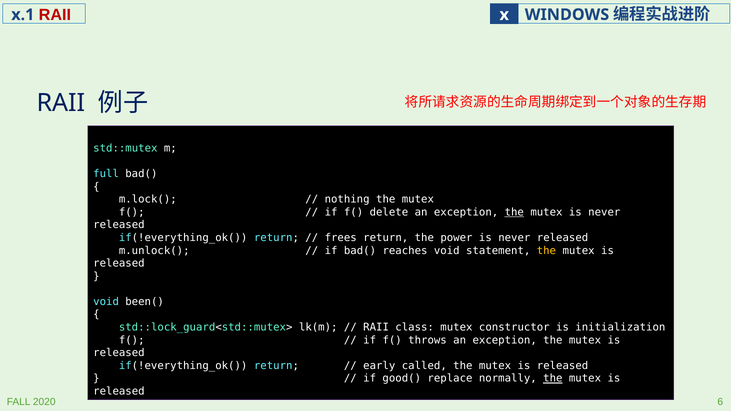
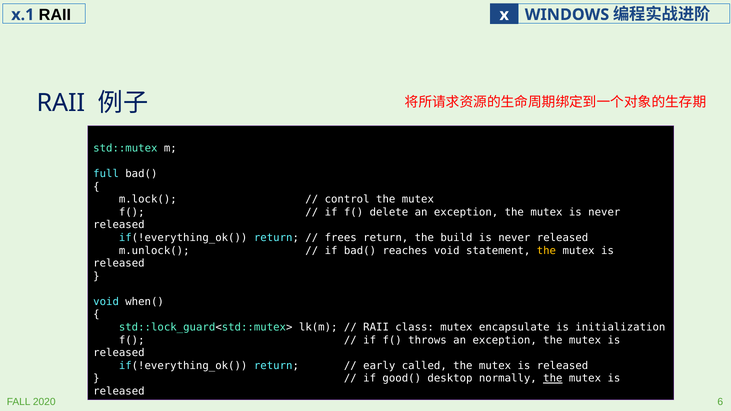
RAII at (55, 15) colour: red -> black
nothing: nothing -> control
the at (514, 212) underline: present -> none
power: power -> build
been(: been( -> when(
constructor: constructor -> encapsulate
replace: replace -> desktop
